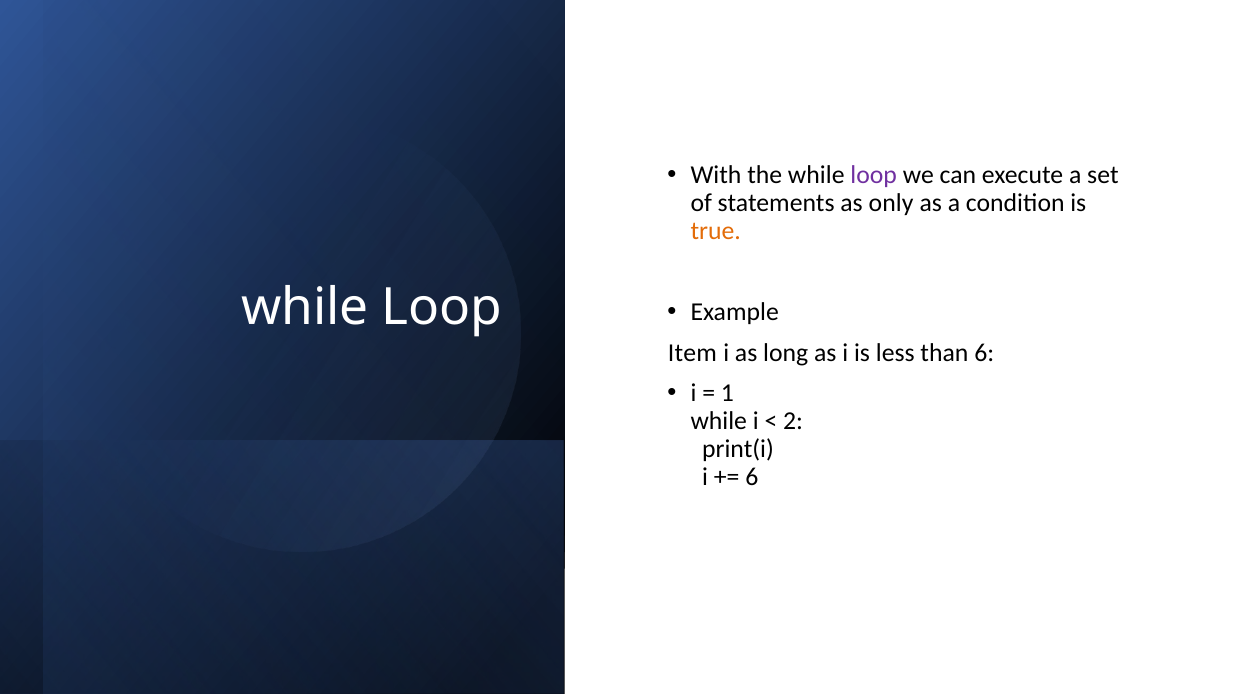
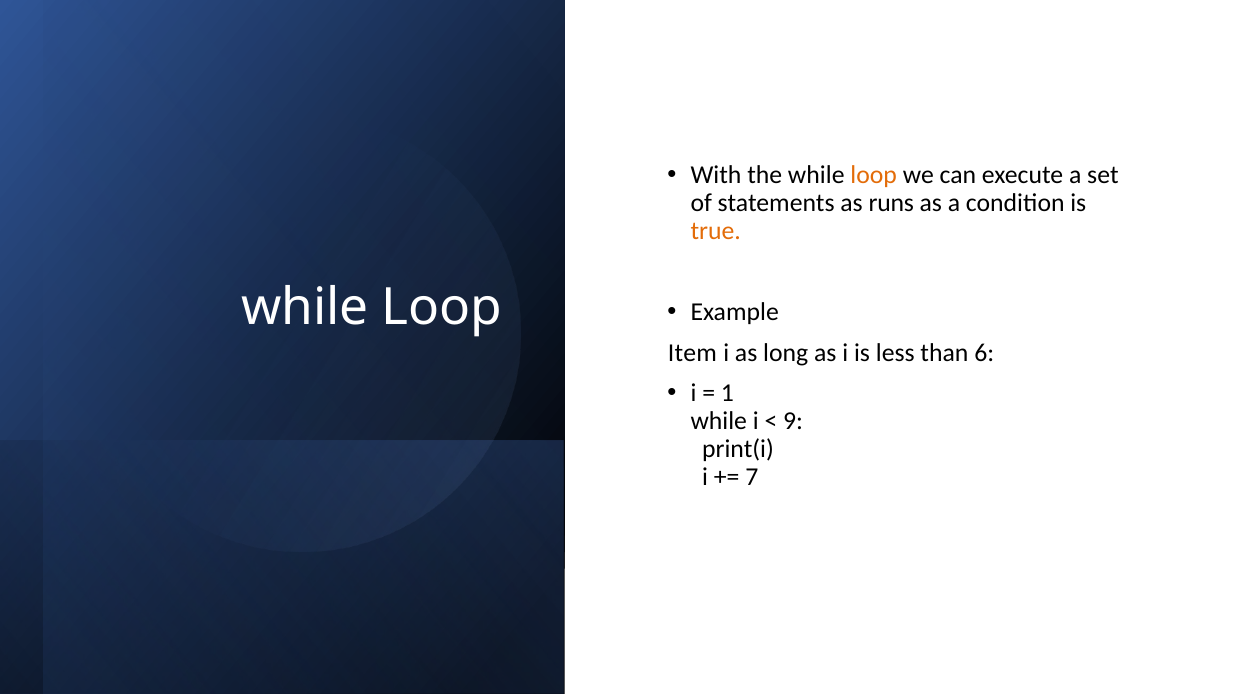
loop at (874, 175) colour: purple -> orange
only: only -> runs
2: 2 -> 9
6 at (752, 477): 6 -> 7
